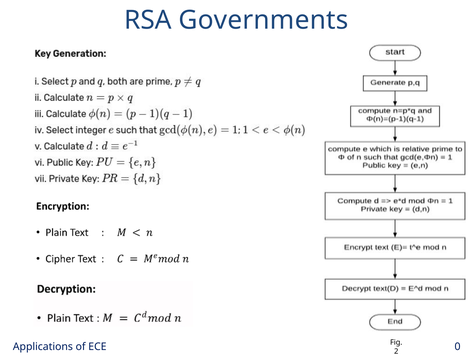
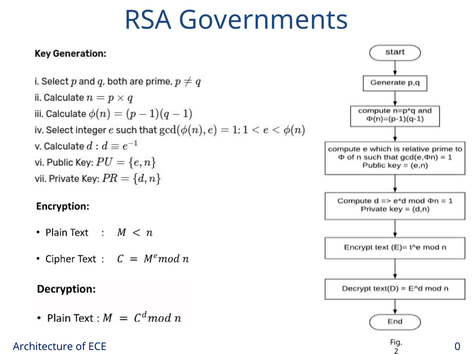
Applications: Applications -> Architecture
